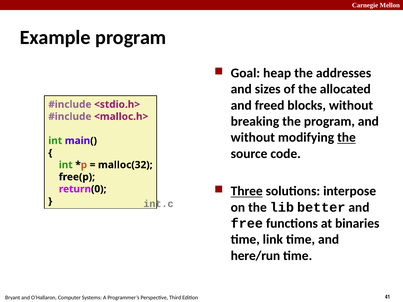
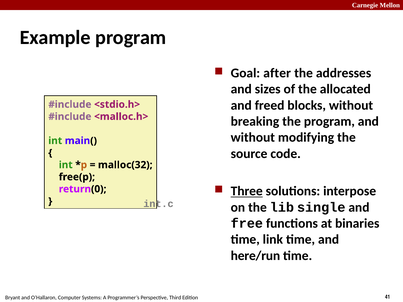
heap: heap -> after
the at (346, 138) underline: present -> none
better: better -> single
